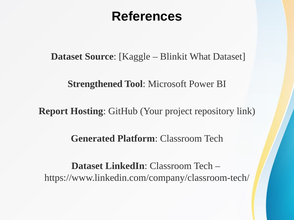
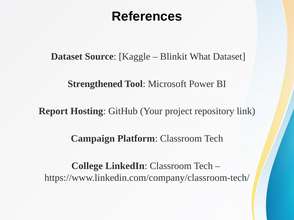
Generated: Generated -> Campaign
Dataset at (87, 166): Dataset -> College
